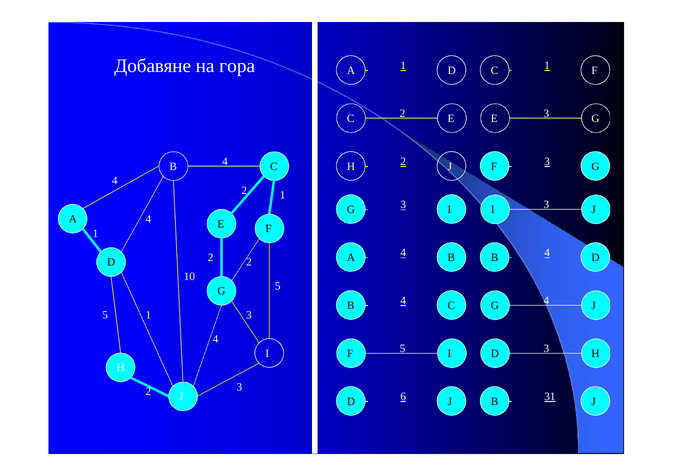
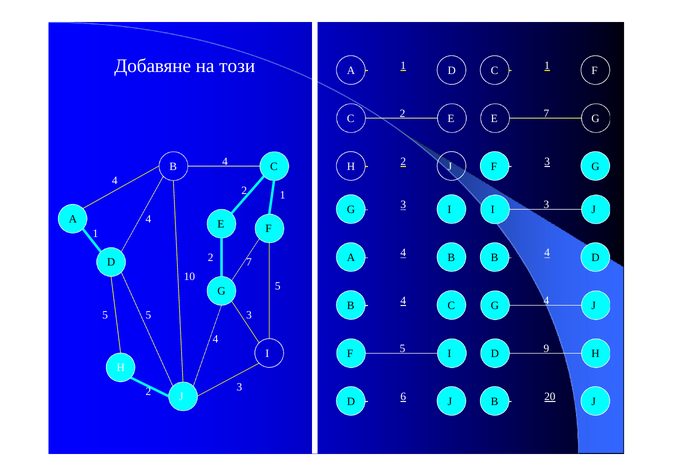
гора: гора -> този
3 at (546, 114): 3 -> 7
2 at (249, 262): 2 -> 7
1 at (148, 315): 1 -> 5
5 3: 3 -> 9
31: 31 -> 20
